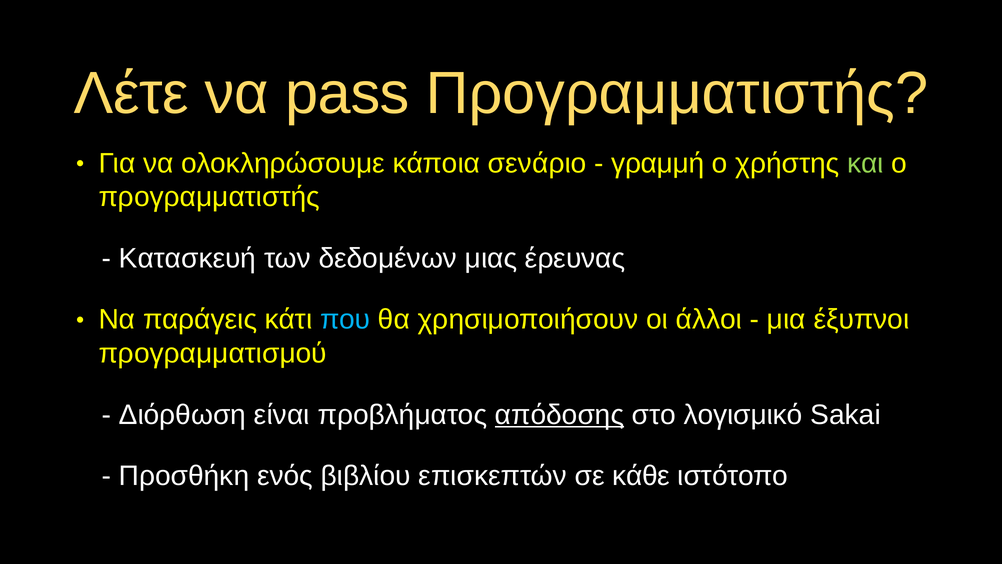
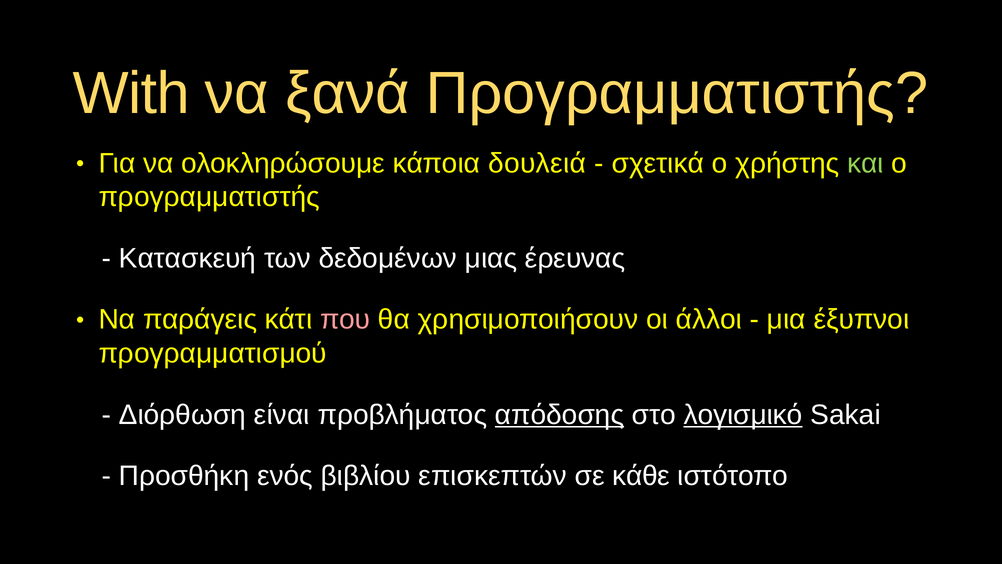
Λέτε: Λέτε -> With
pass: pass -> ξανά
σενάριο: σενάριο -> δουλειά
γραμμή: γραμμή -> σχετικά
που colour: light blue -> pink
λογισμικό underline: none -> present
